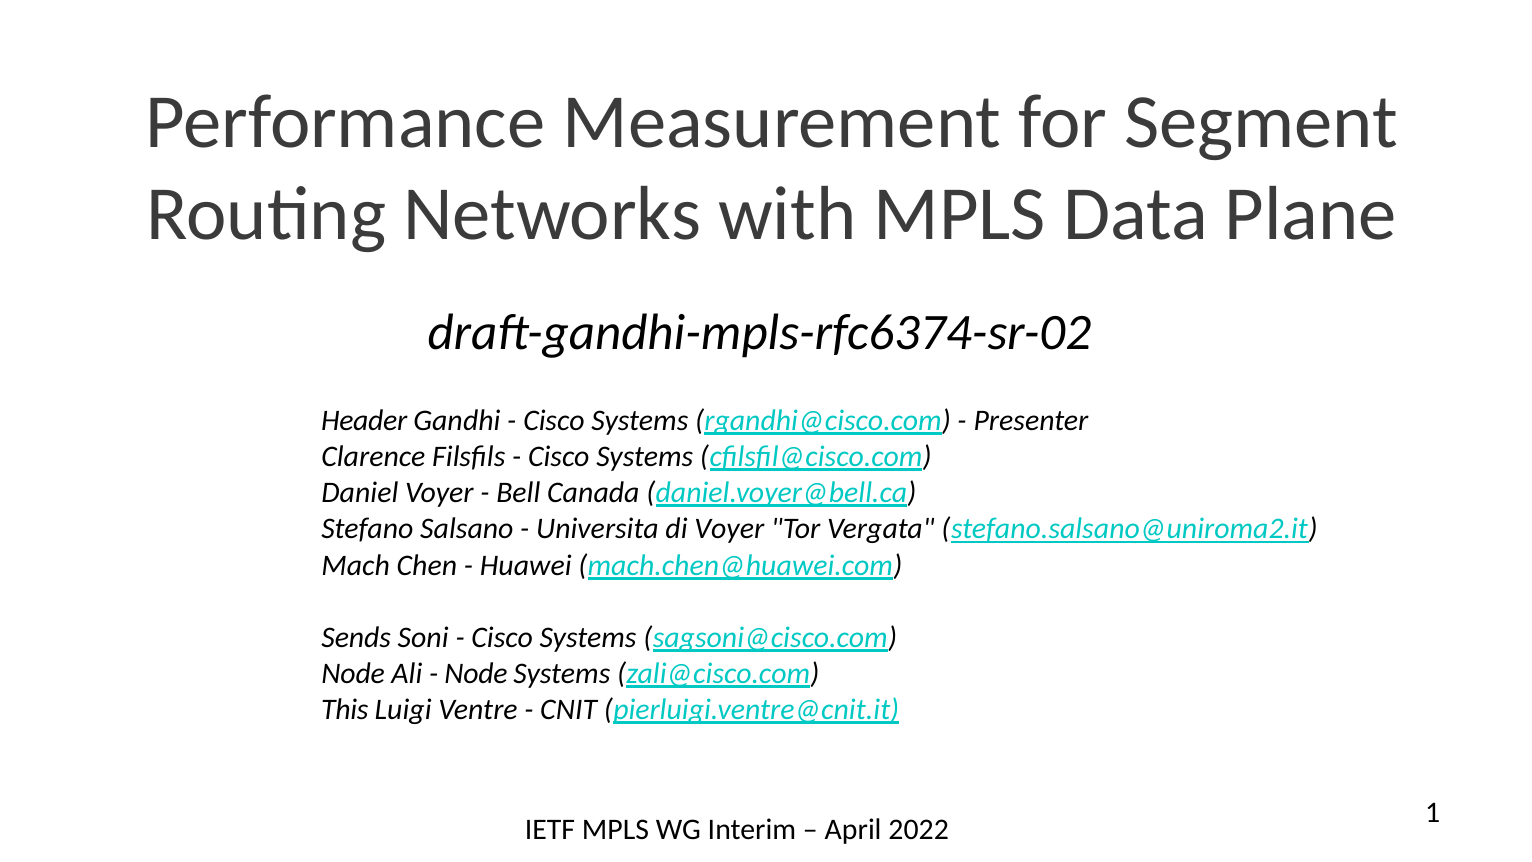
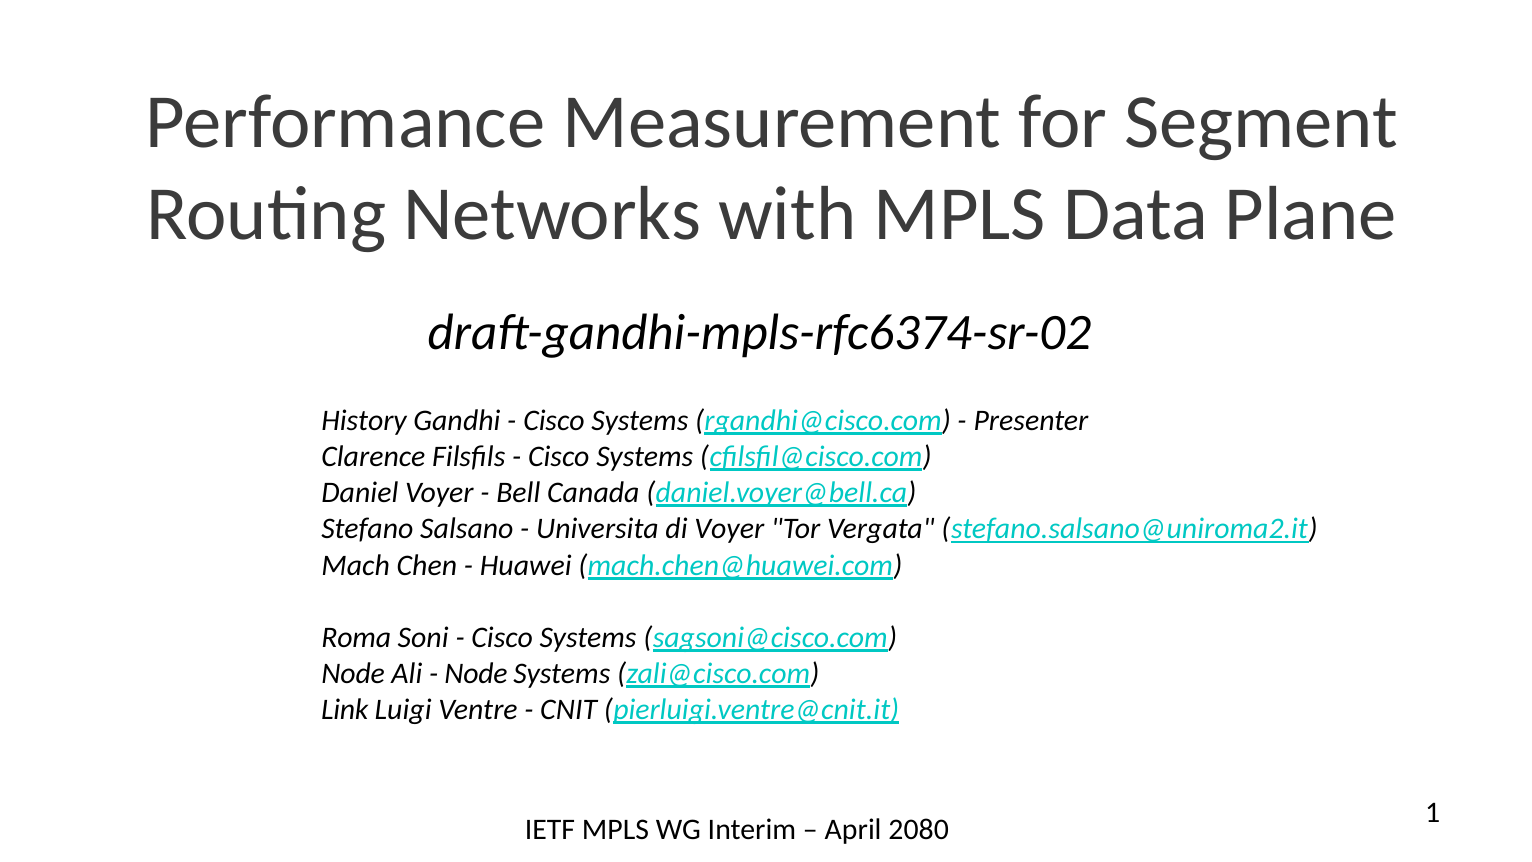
Header: Header -> History
Sends: Sends -> Roma
This: This -> Link
2022: 2022 -> 2080
